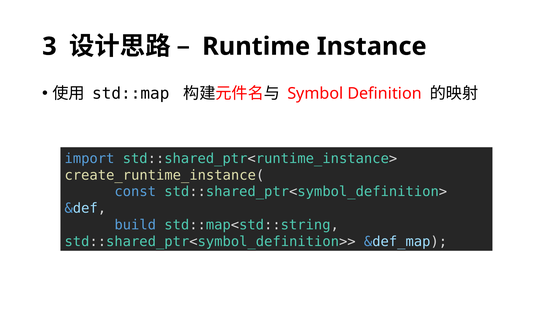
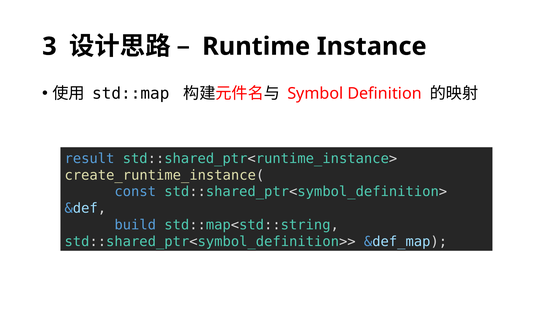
import: import -> result
